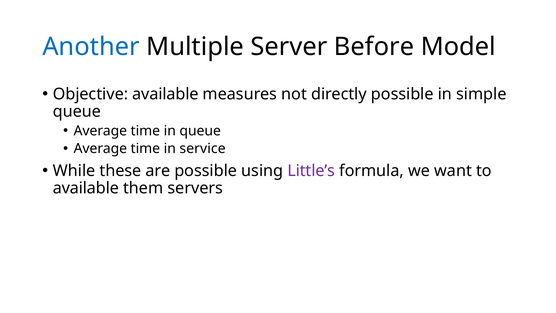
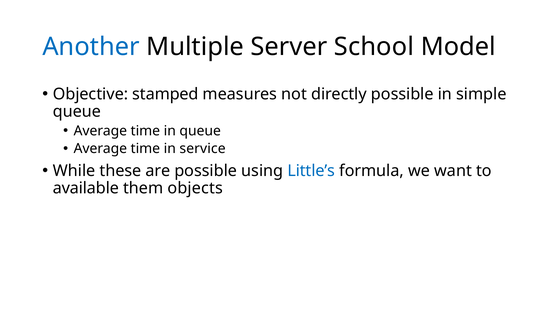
Before: Before -> School
Objective available: available -> stamped
Little’s colour: purple -> blue
servers: servers -> objects
